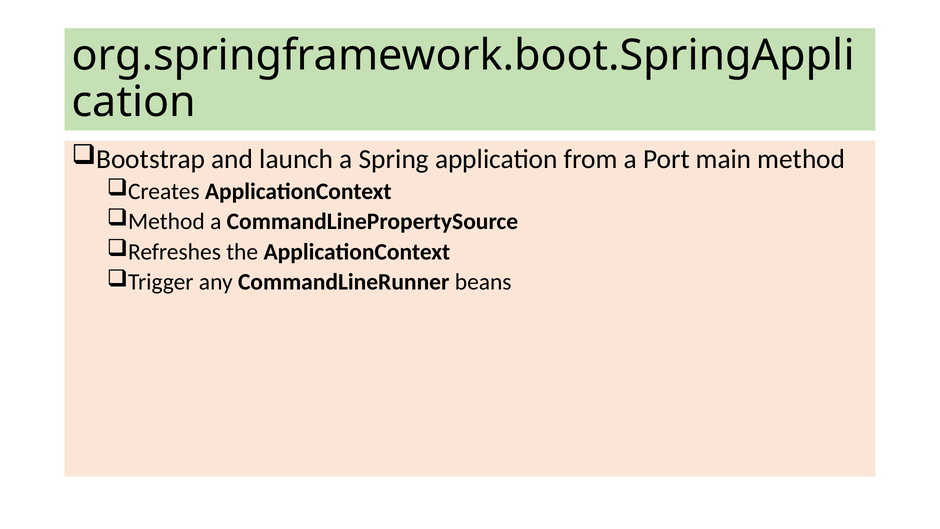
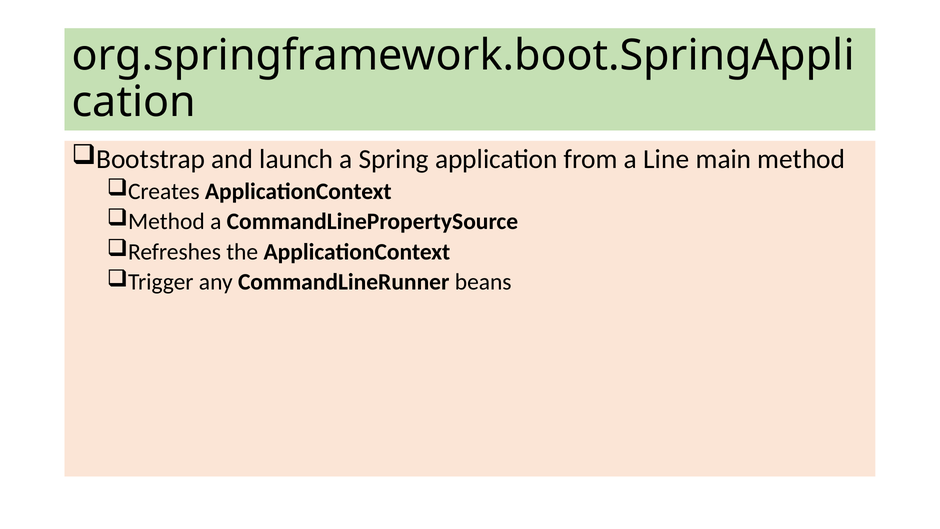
Port: Port -> Line
